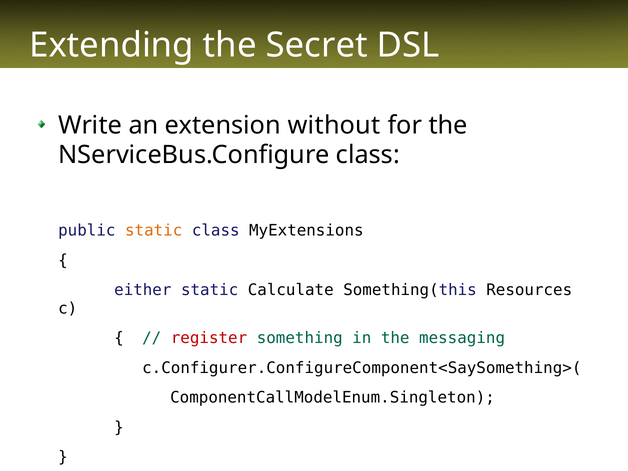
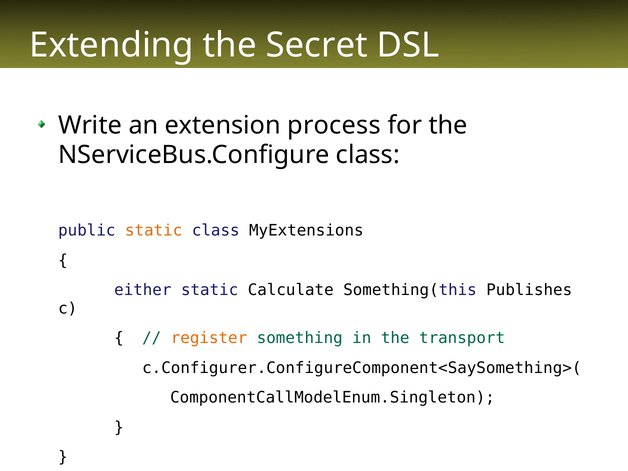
without: without -> process
Resources: Resources -> Publishes
register colour: red -> orange
messaging: messaging -> transport
